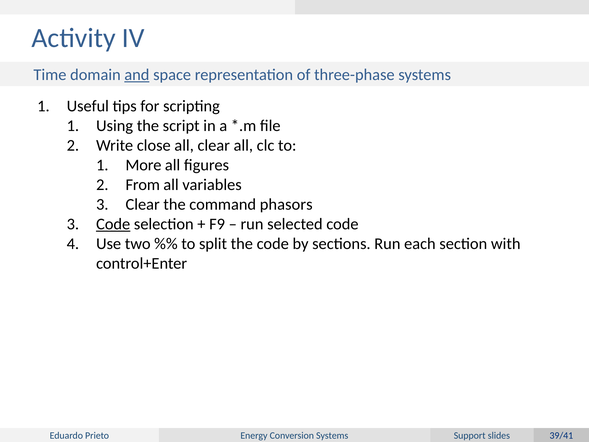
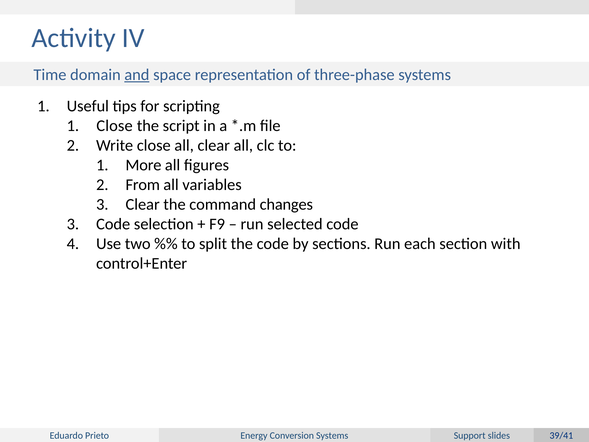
Using at (115, 126): Using -> Close
phasors: phasors -> changes
Code at (113, 224) underline: present -> none
